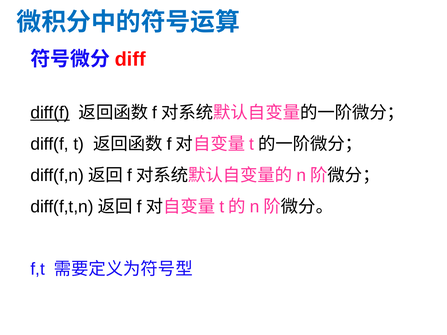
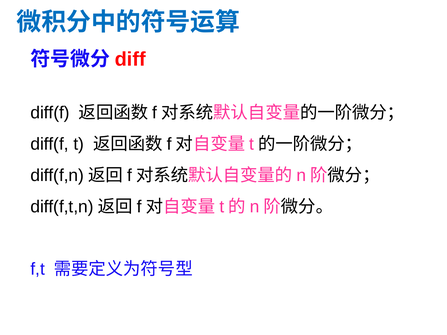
diff(f at (50, 113) underline: present -> none
